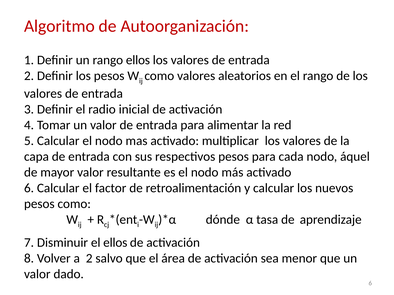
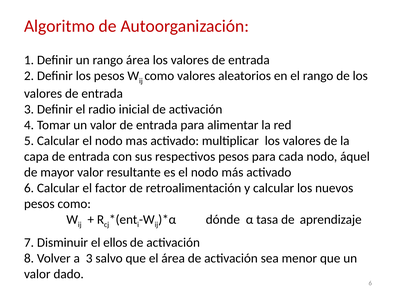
rango ellos: ellos -> área
a 2: 2 -> 3
